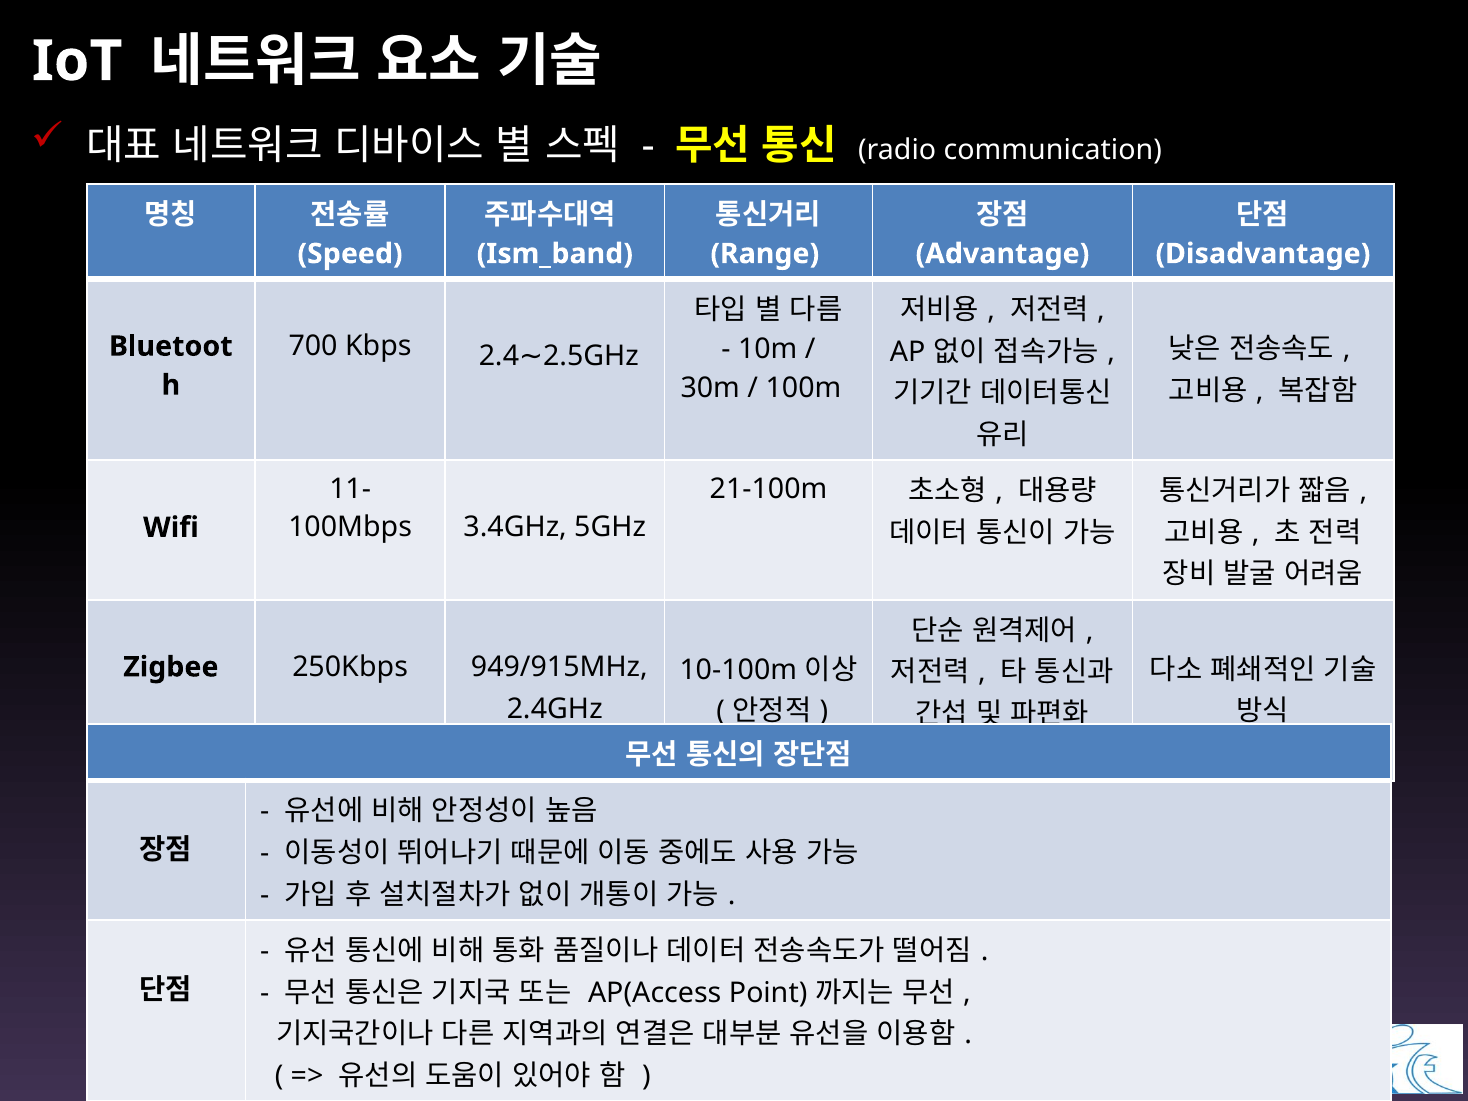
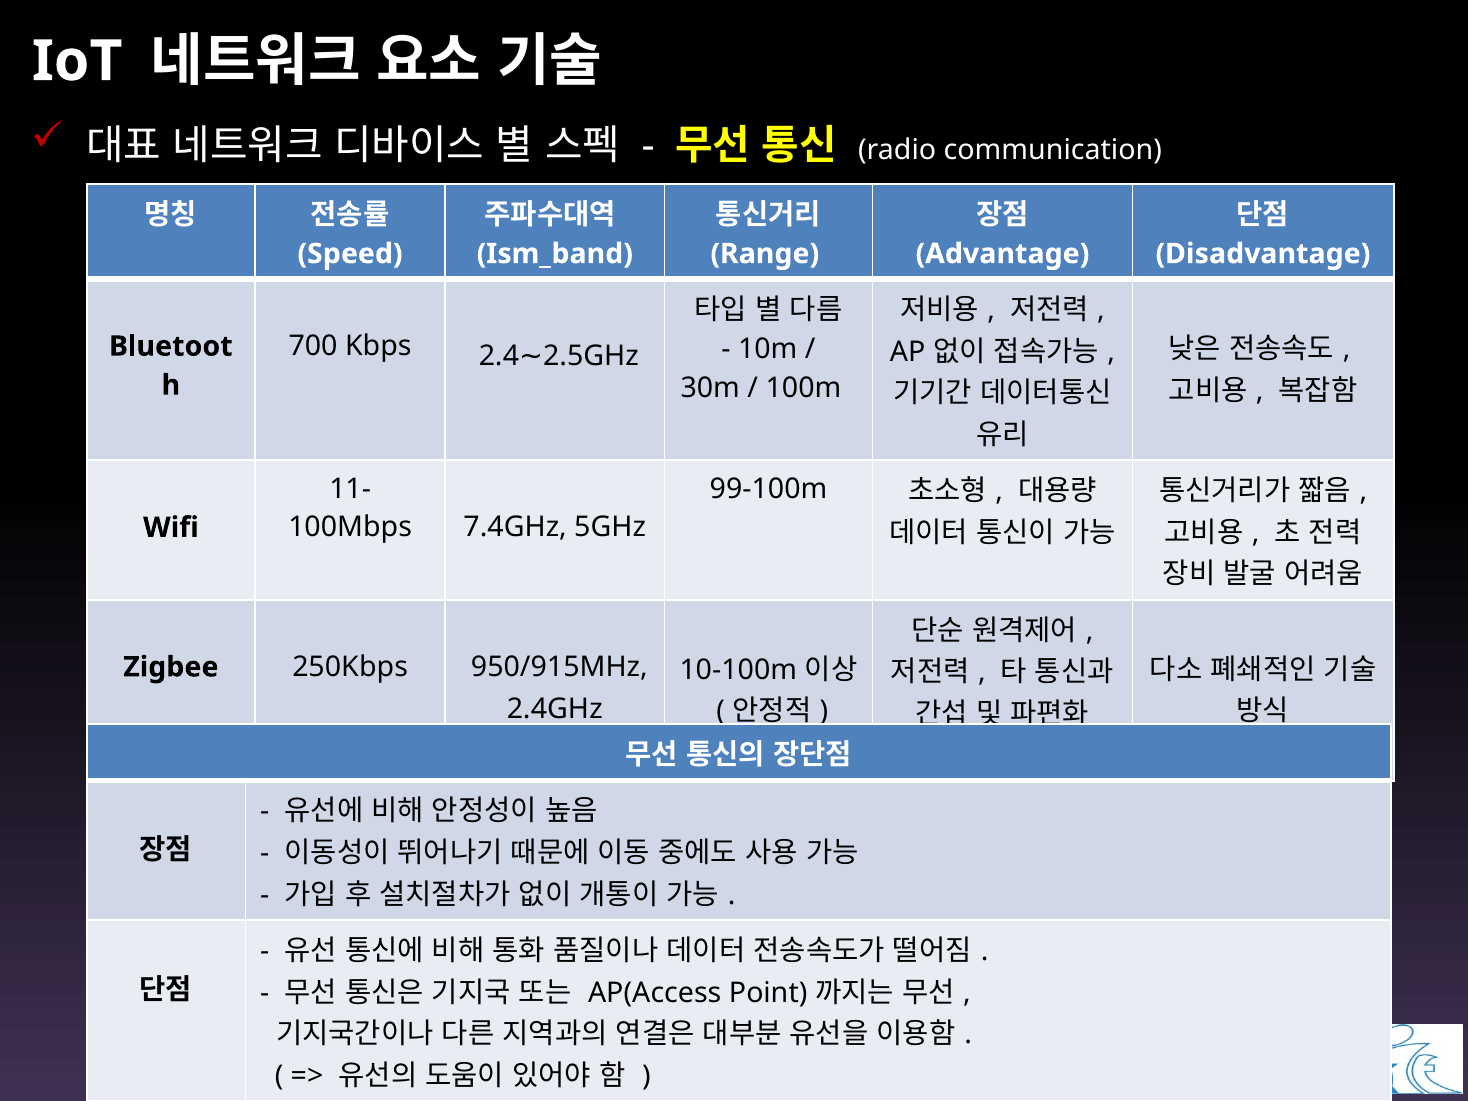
21-100m: 21-100m -> 99-100m
3.4GHz: 3.4GHz -> 7.4GHz
949/915MHz: 949/915MHz -> 950/915MHz
